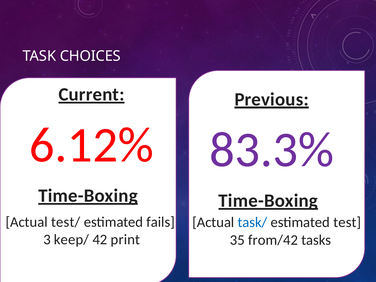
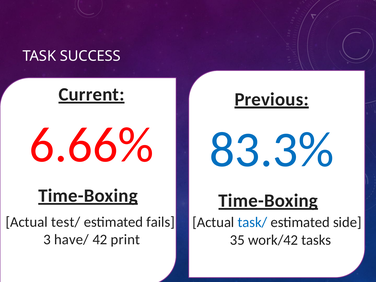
CHOICES: CHOICES -> SUCCESS
6.12%: 6.12% -> 6.66%
83.3% colour: purple -> blue
test: test -> side
keep/: keep/ -> have/
from/42: from/42 -> work/42
